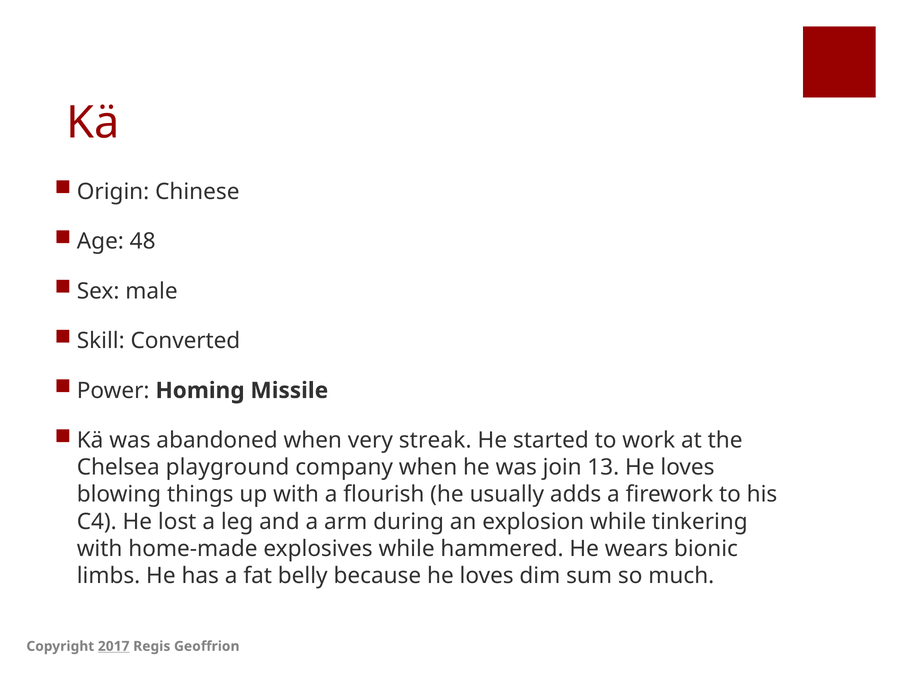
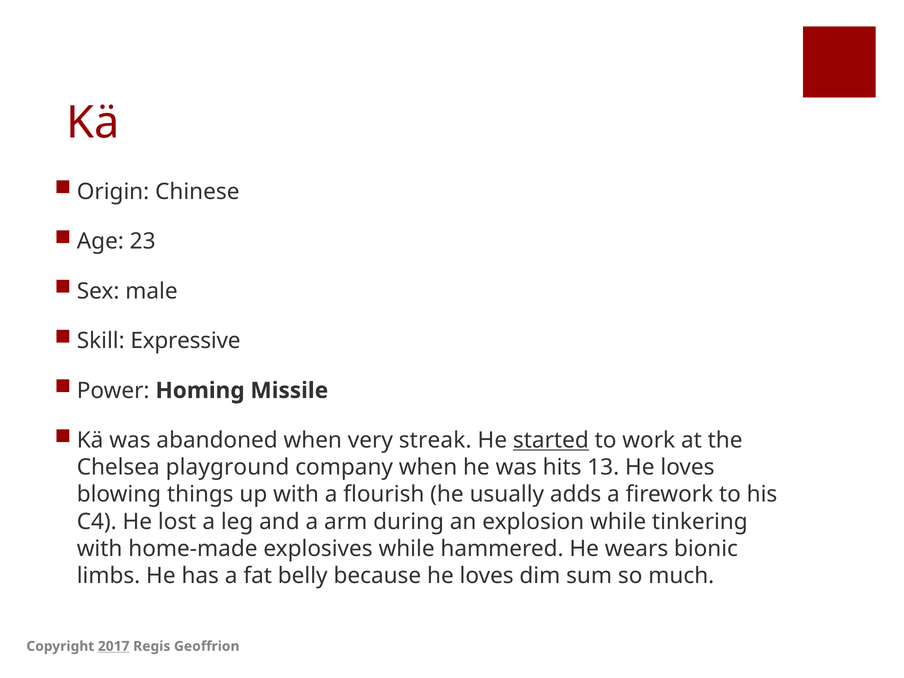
48: 48 -> 23
Converted: Converted -> Expressive
started underline: none -> present
join: join -> hits
